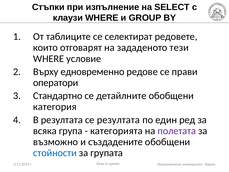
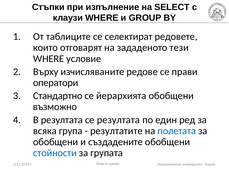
едновременно: едновременно -> изчисляваните
детайлните: детайлните -> йерархията
категория: категория -> възможно
категорията: категорията -> резултатите
полетата colour: purple -> blue
възможно at (56, 142): възможно -> обобщени
